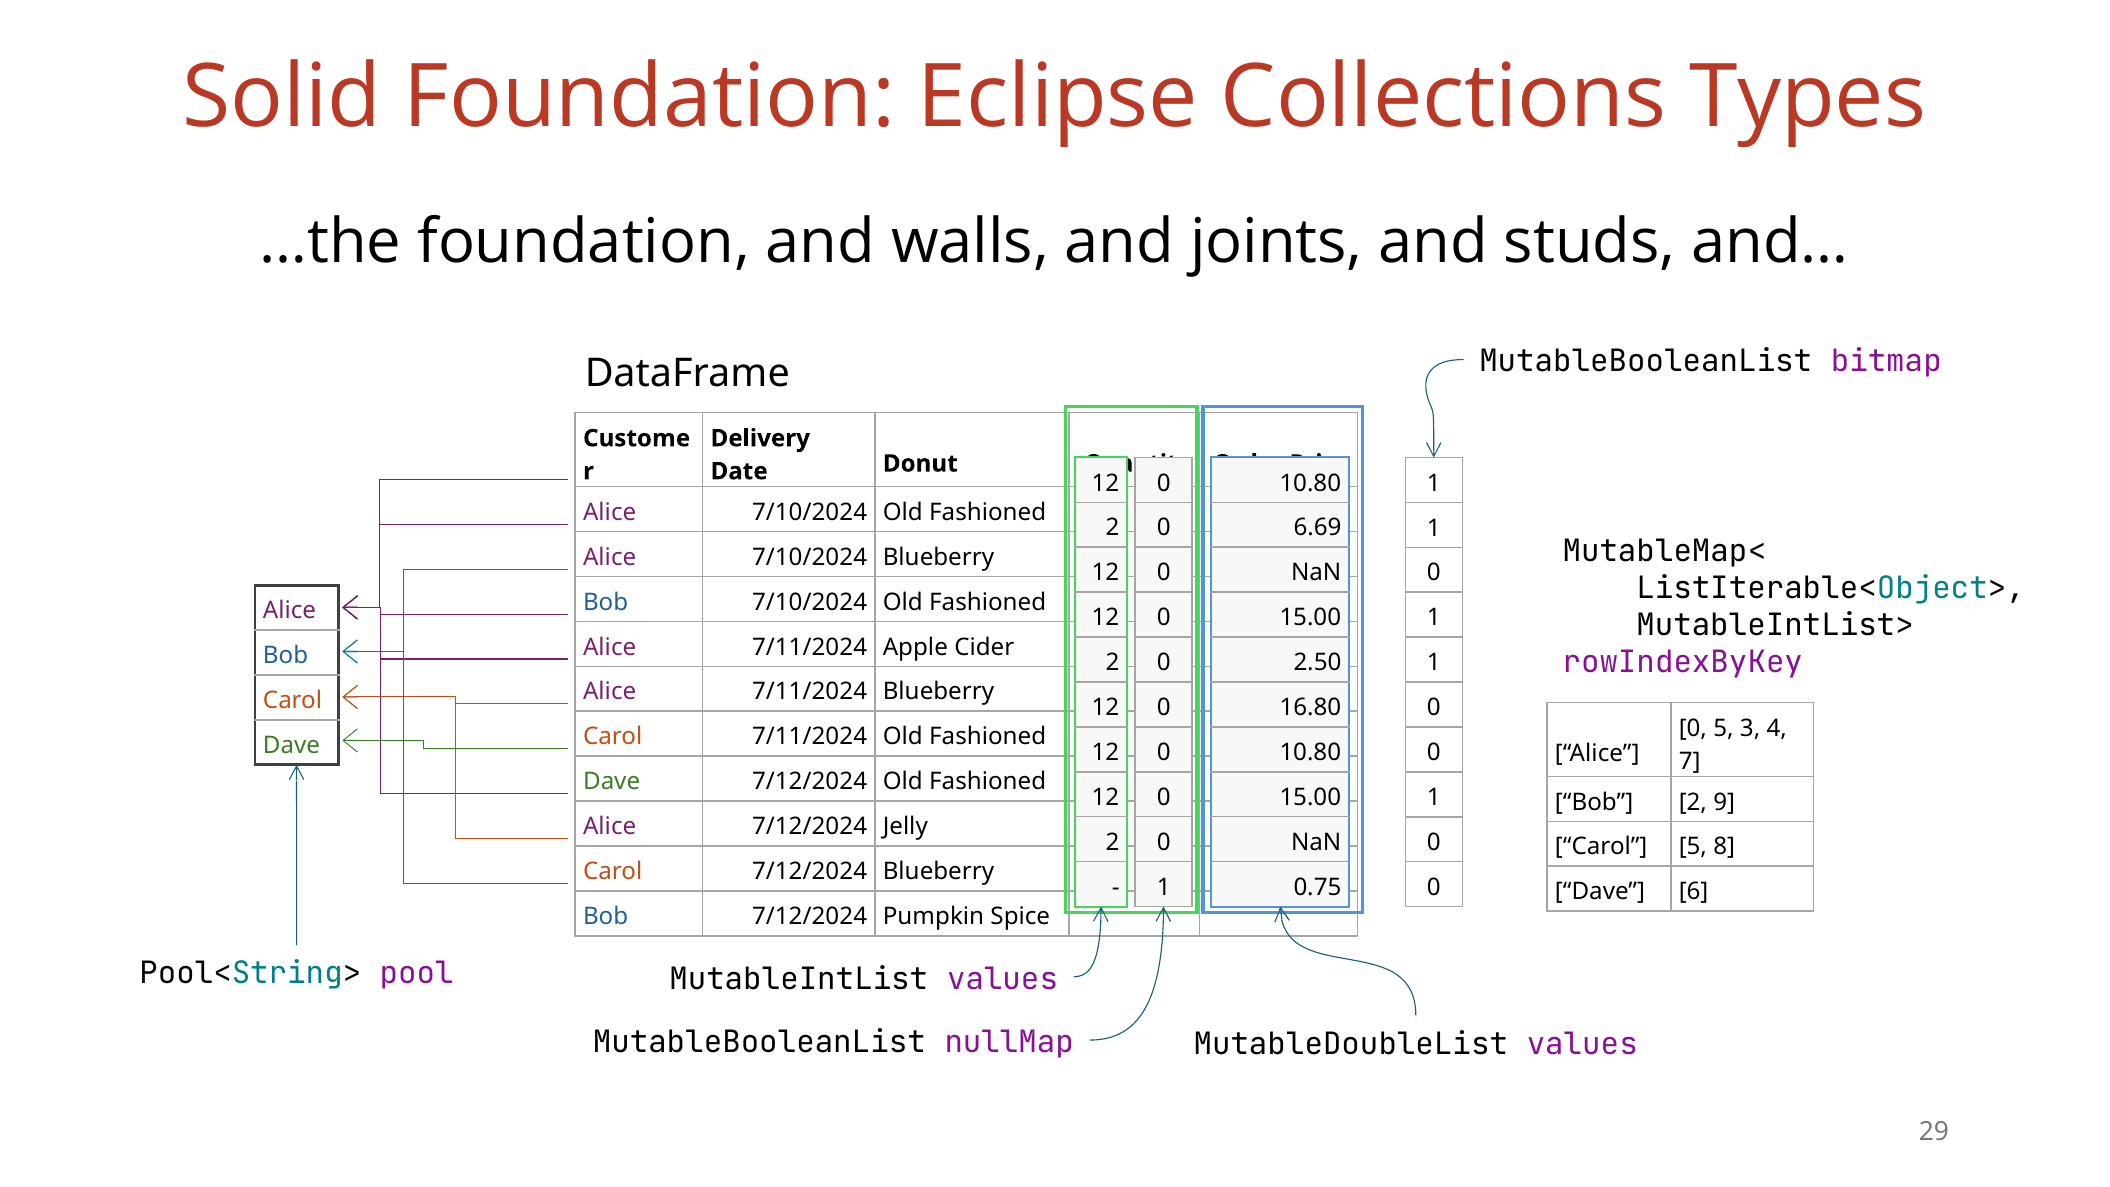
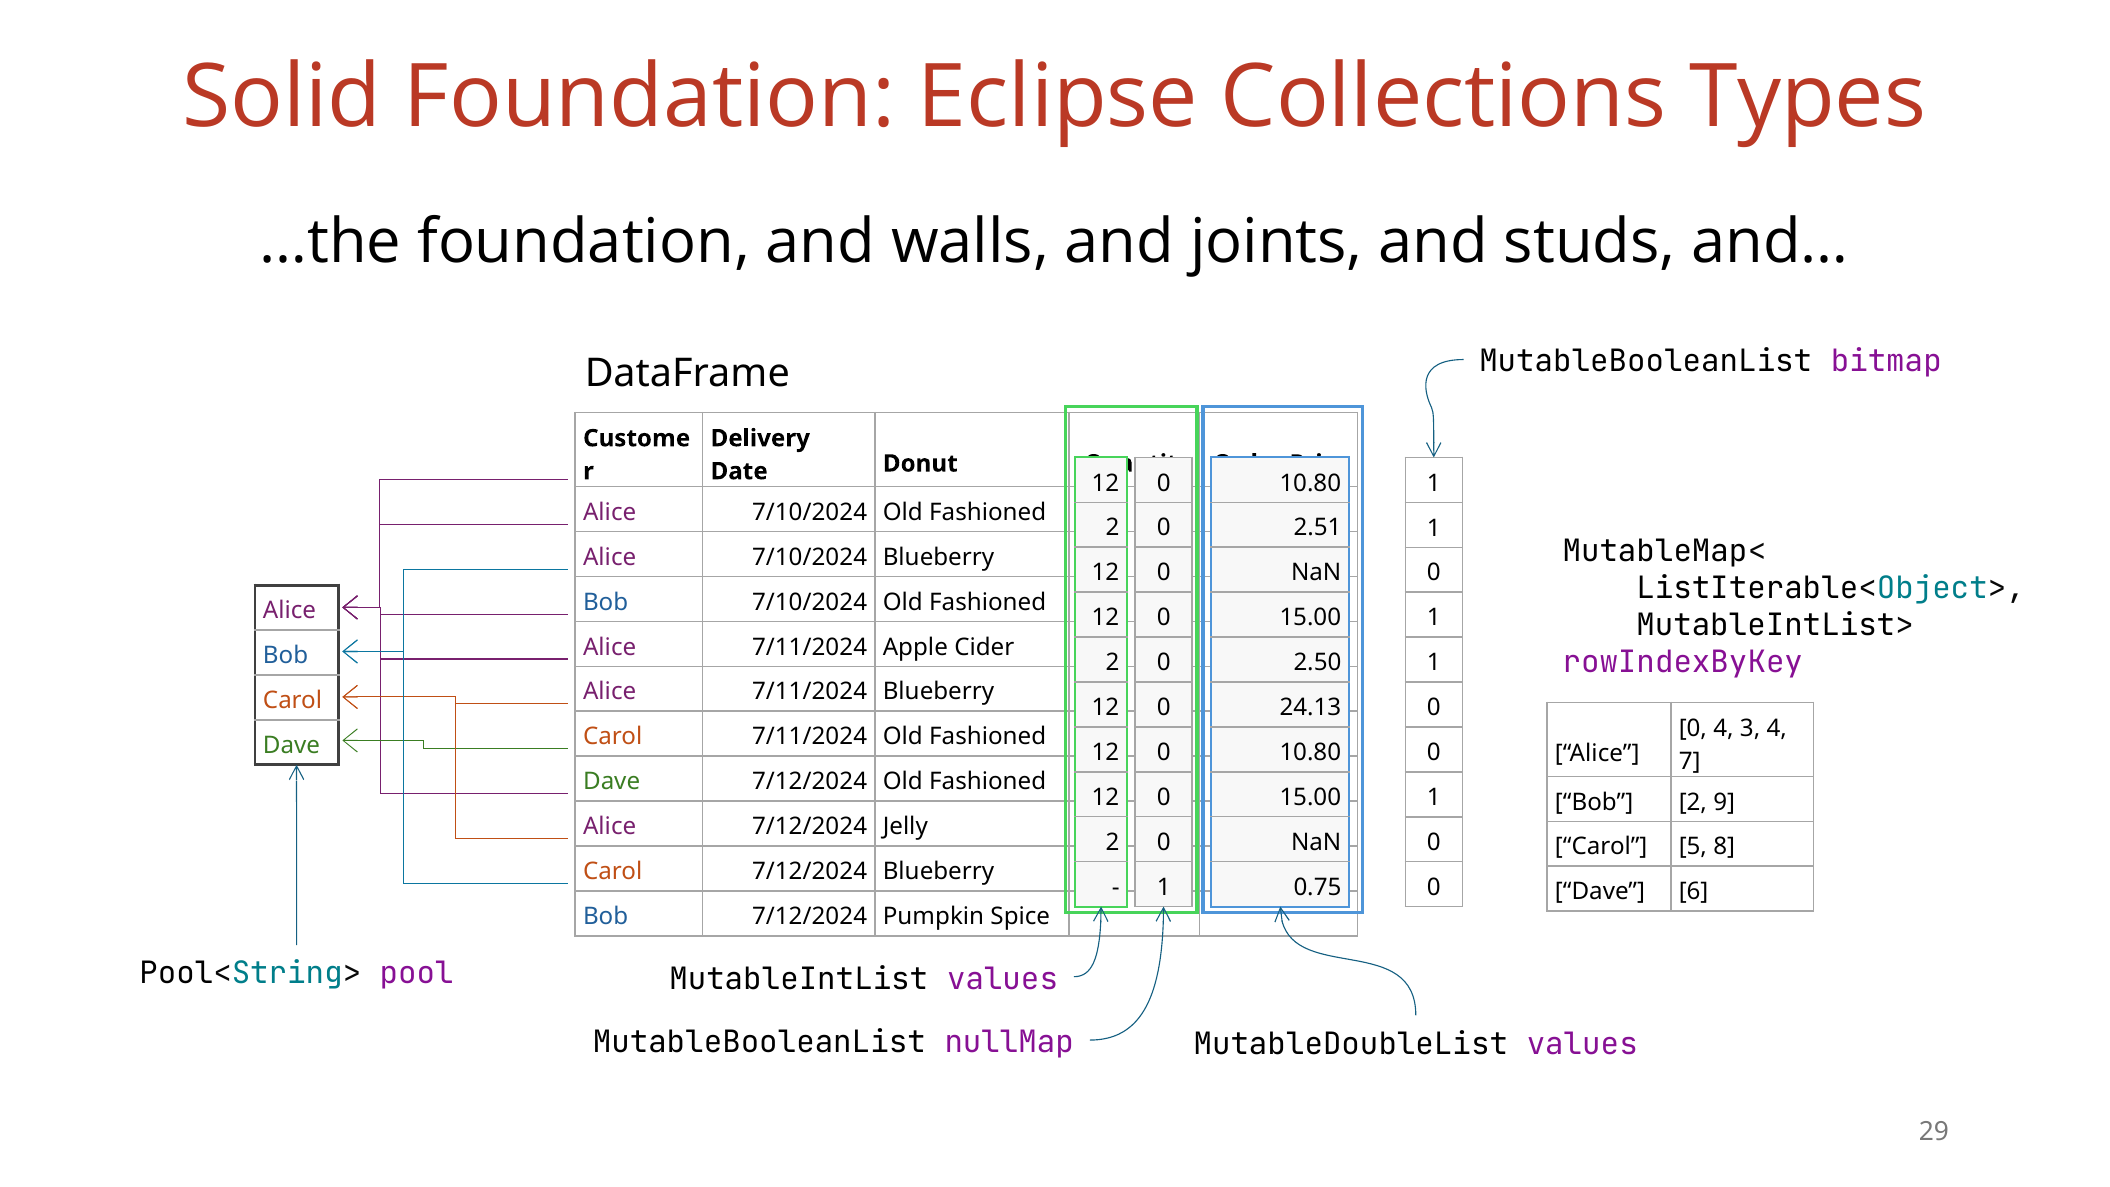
6.69: 6.69 -> 2.51
16.80: 16.80 -> 24.13
0 5: 5 -> 4
